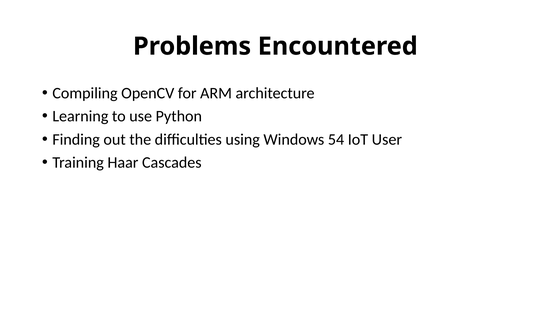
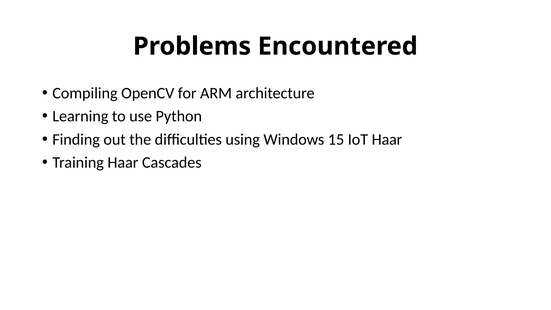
54: 54 -> 15
IoT User: User -> Haar
